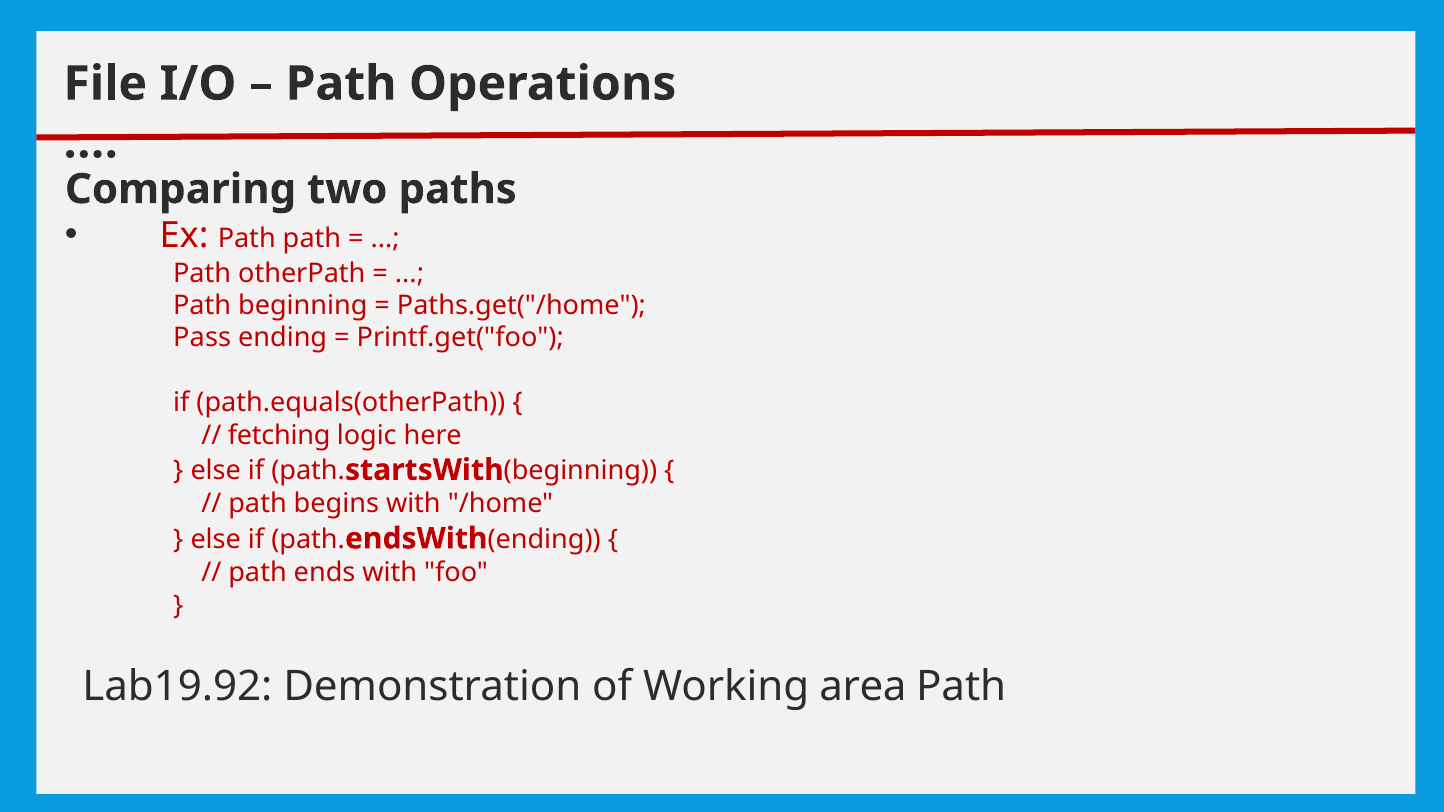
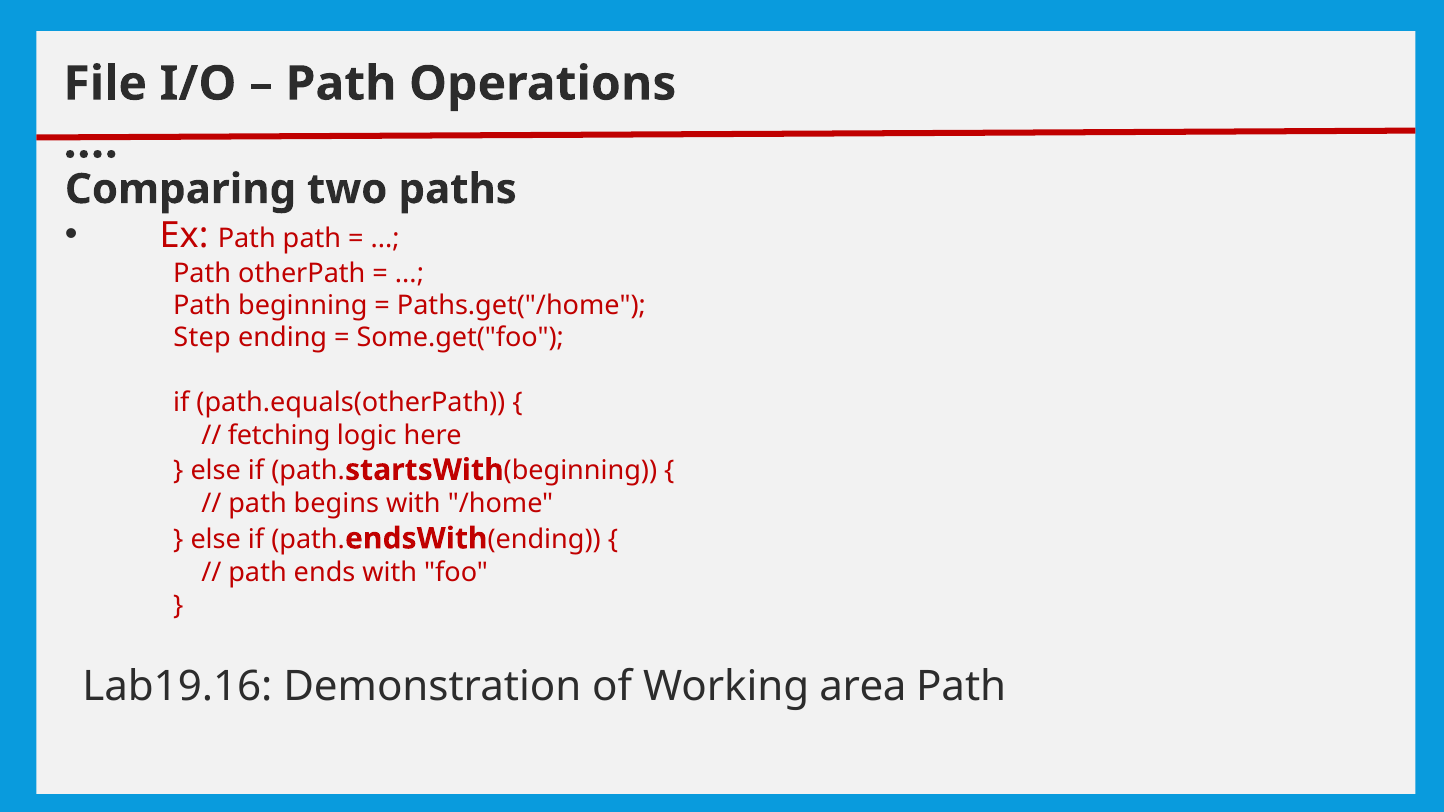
Pass: Pass -> Step
Printf.get("foo: Printf.get("foo -> Some.get("foo
Lab19.92: Lab19.92 -> Lab19.16
